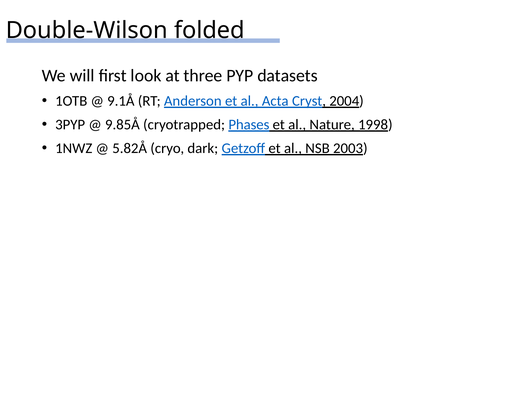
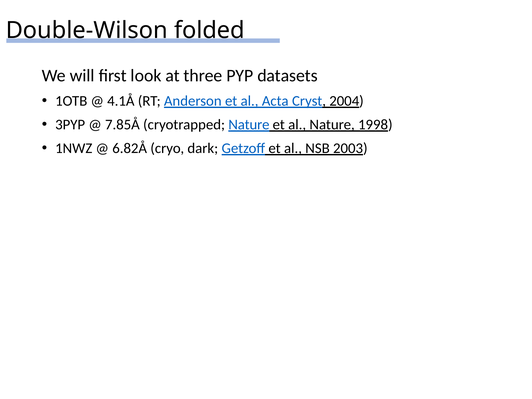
9.1Å: 9.1Å -> 4.1Å
9.85Å: 9.85Å -> 7.85Å
cryotrapped Phases: Phases -> Nature
5.82Å: 5.82Å -> 6.82Å
